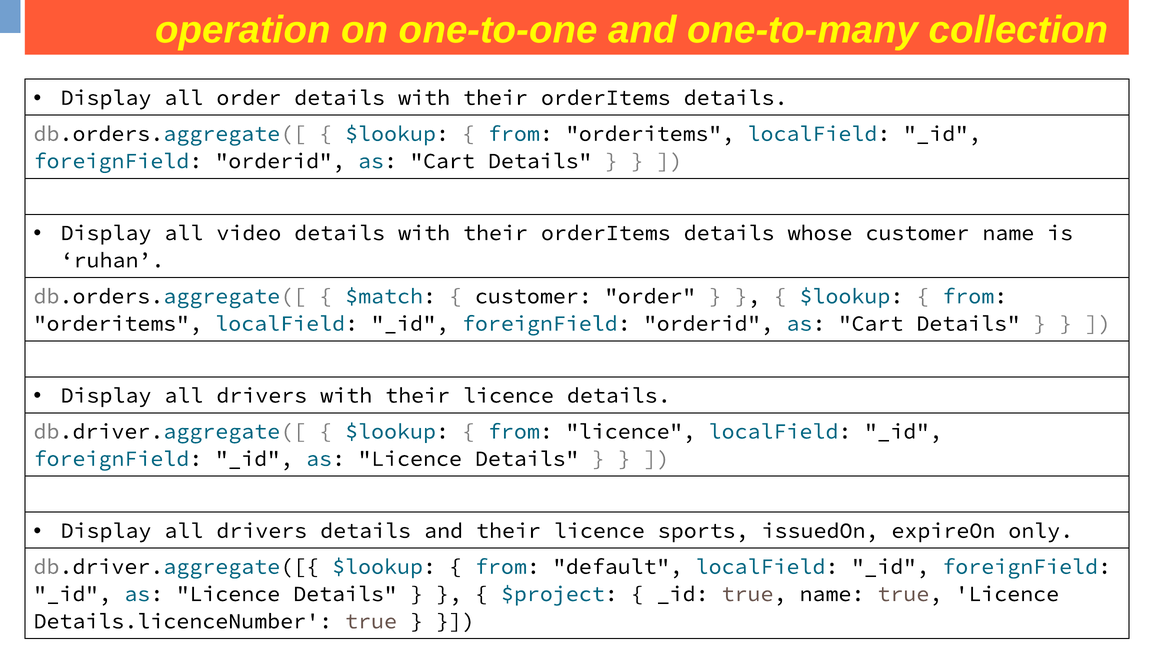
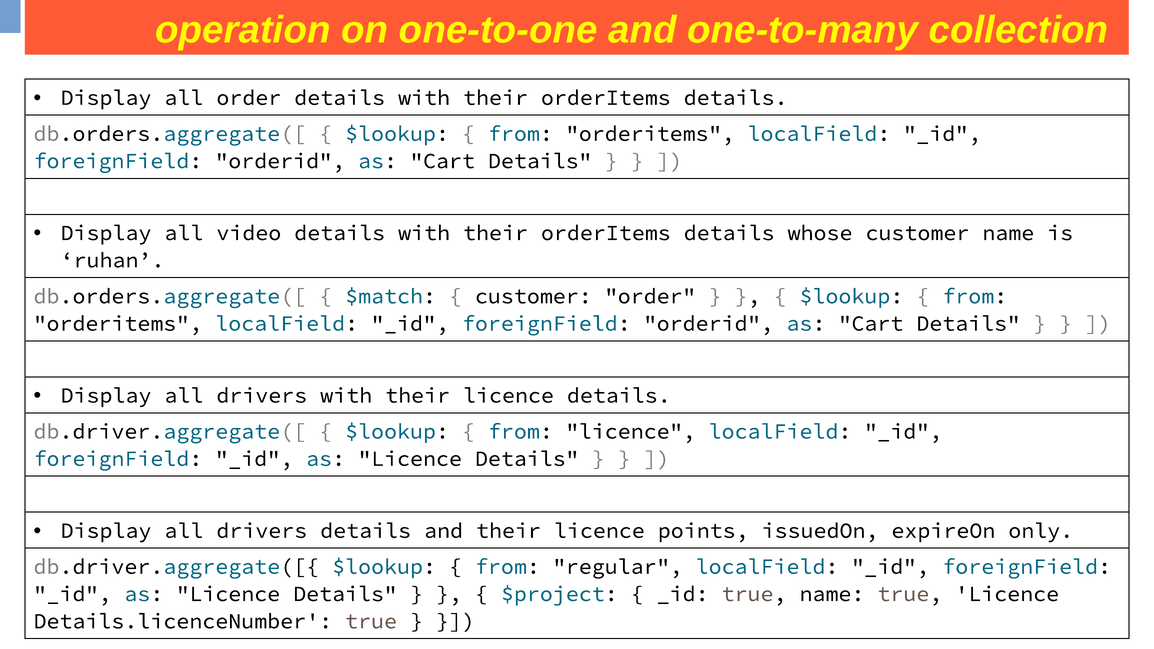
sports: sports -> points
default: default -> regular
